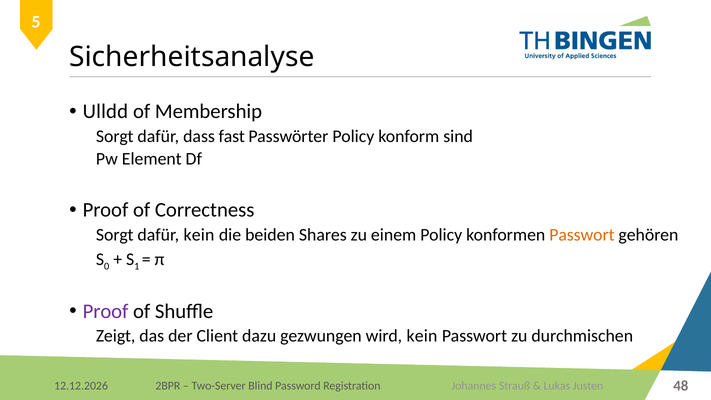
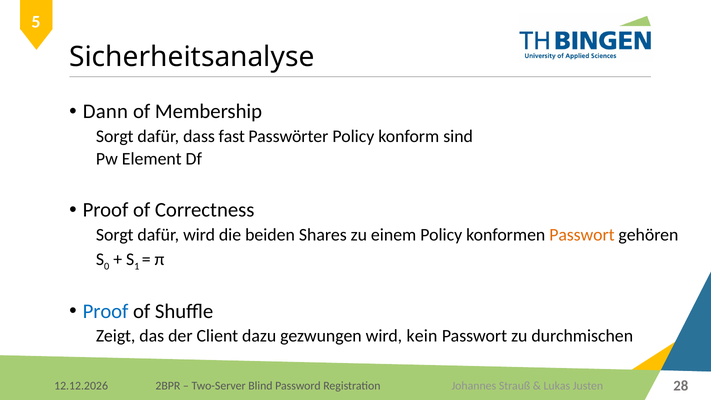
Ulldd: Ulldd -> Dann
dafür kein: kein -> wird
Proof at (106, 311) colour: purple -> blue
48: 48 -> 28
